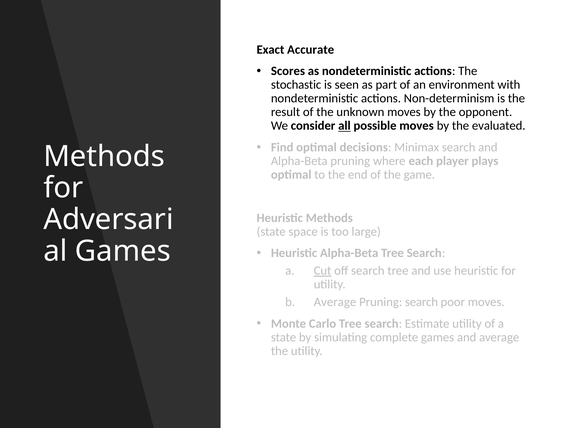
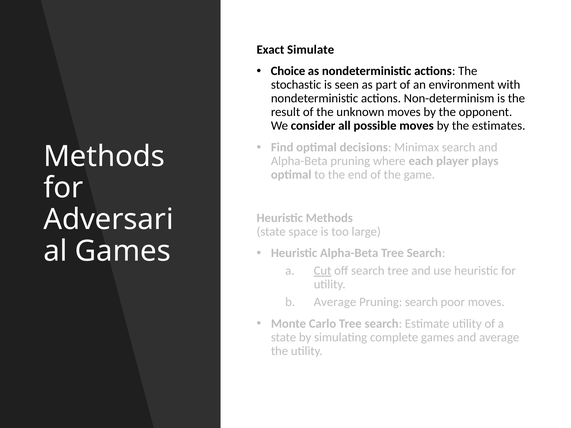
Accurate: Accurate -> Simulate
Scores: Scores -> Choice
all underline: present -> none
evaluated: evaluated -> estimates
